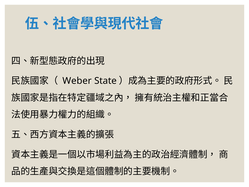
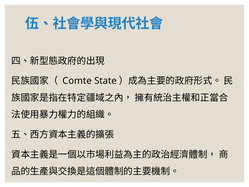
Weber: Weber -> Comte
